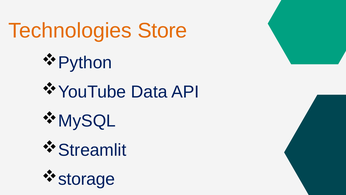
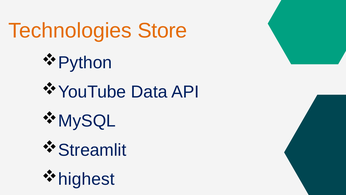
storage: storage -> highest
